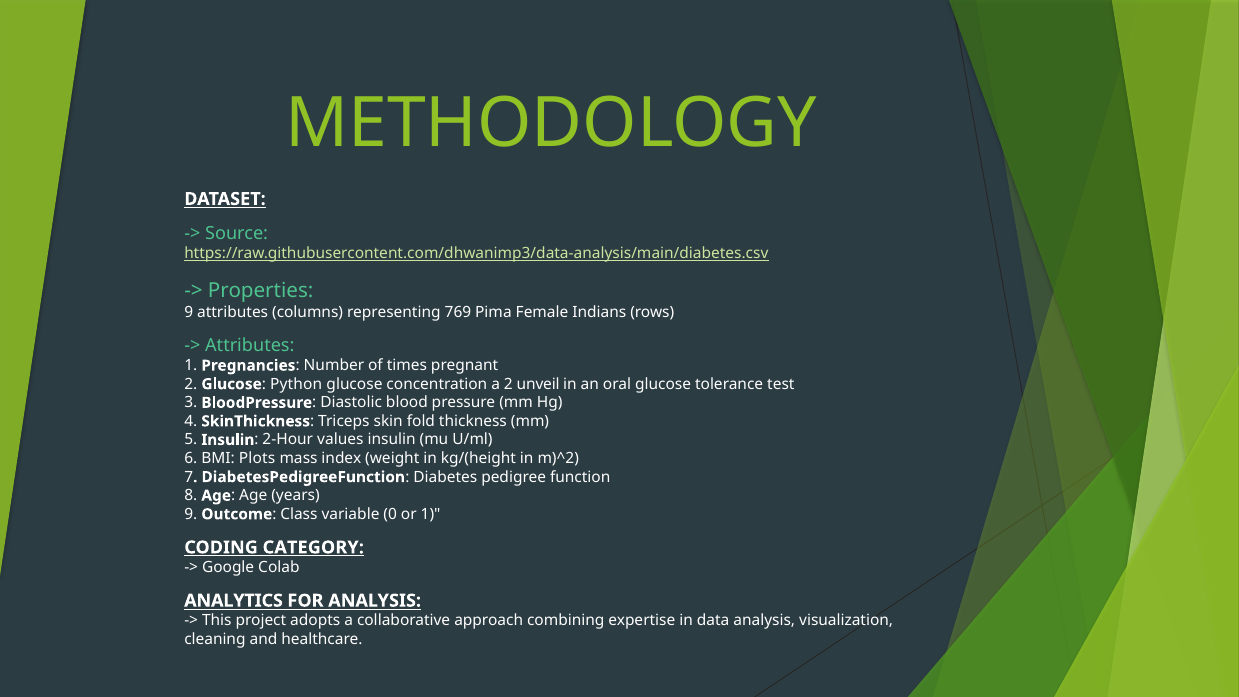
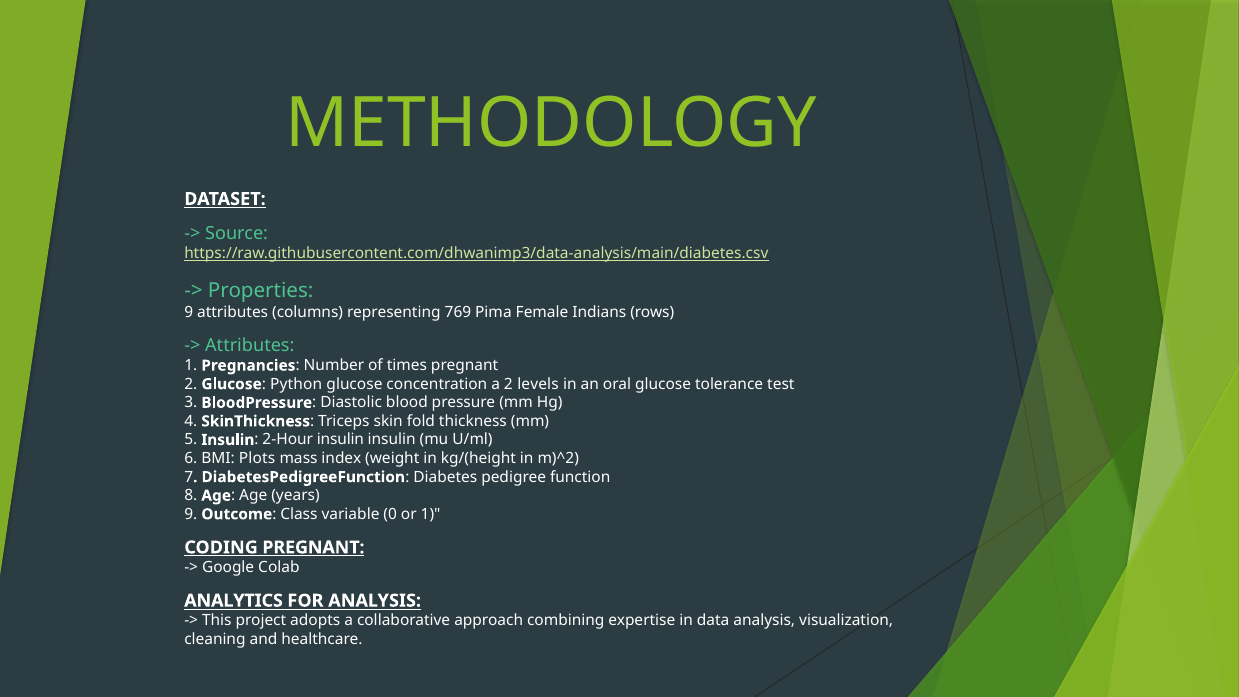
unveil: unveil -> levels
2-Hour values: values -> insulin
CODING CATEGORY: CATEGORY -> PREGNANT
